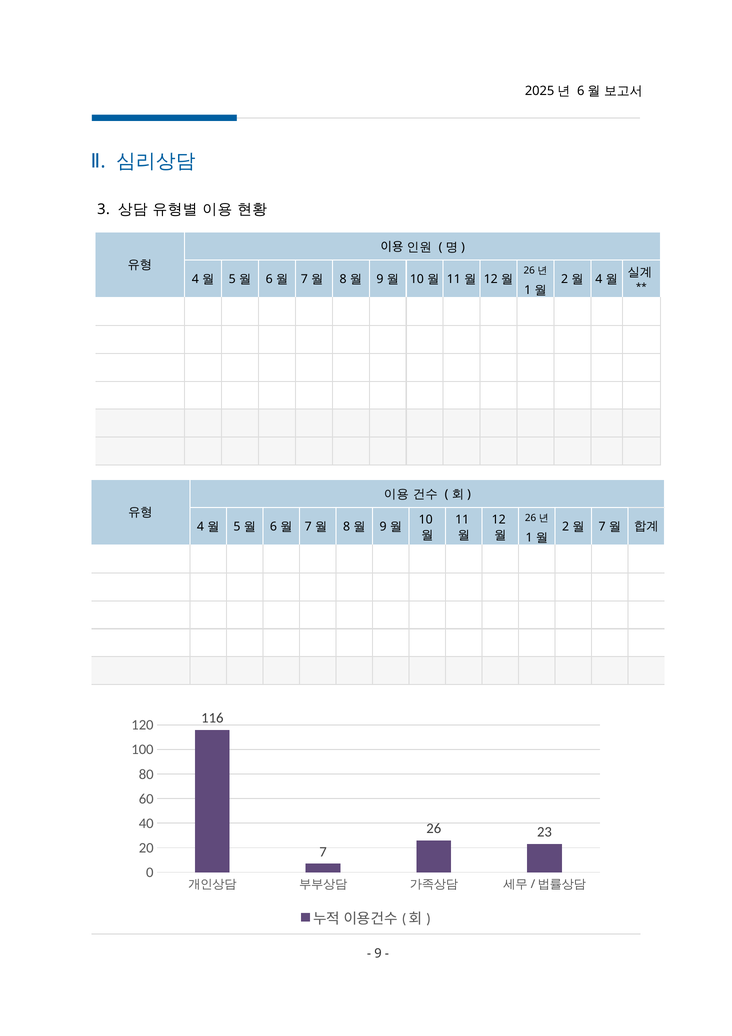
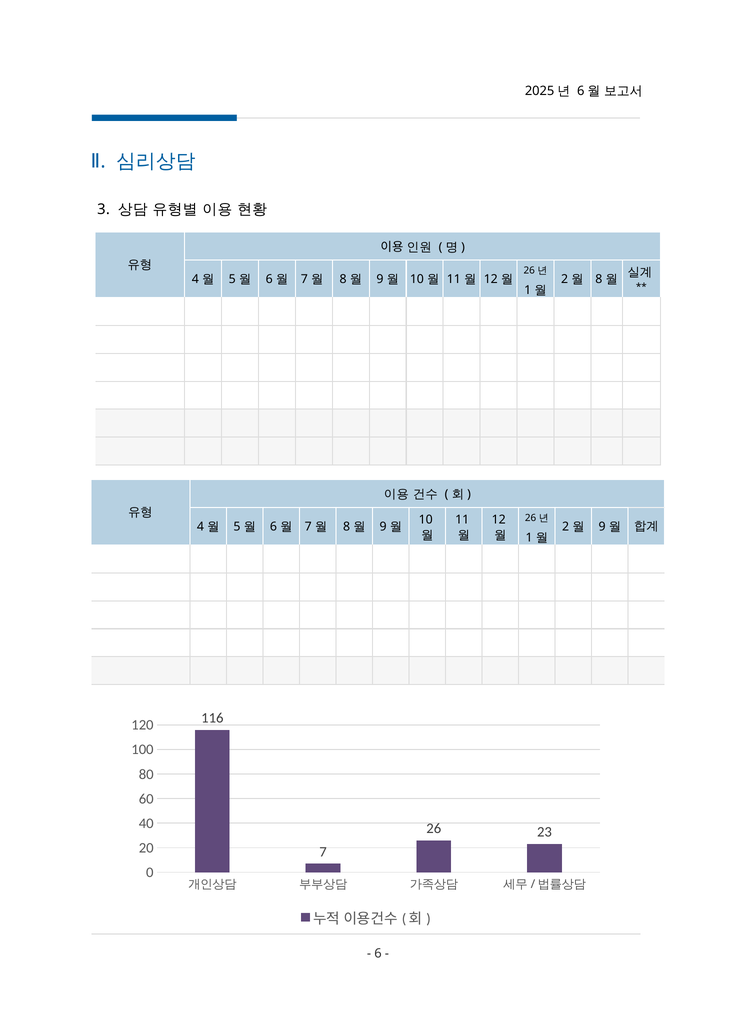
4 at (599, 279): 4 -> 8
7 at (602, 527): 7 -> 9
9 at (378, 953): 9 -> 6
